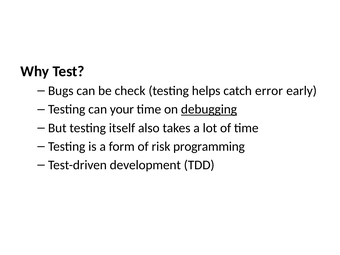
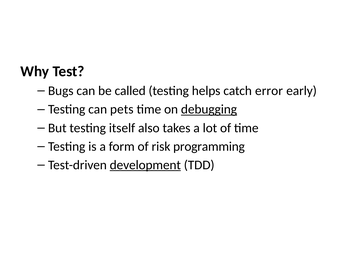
check: check -> called
your: your -> pets
development underline: none -> present
